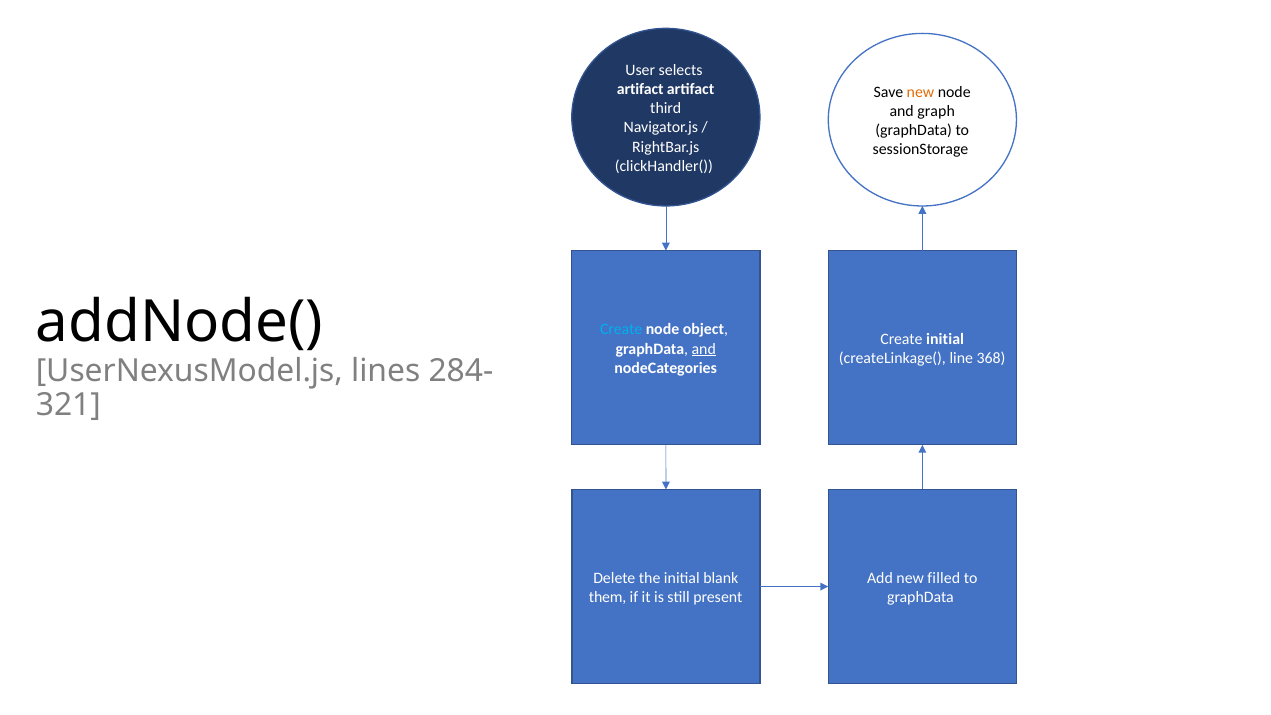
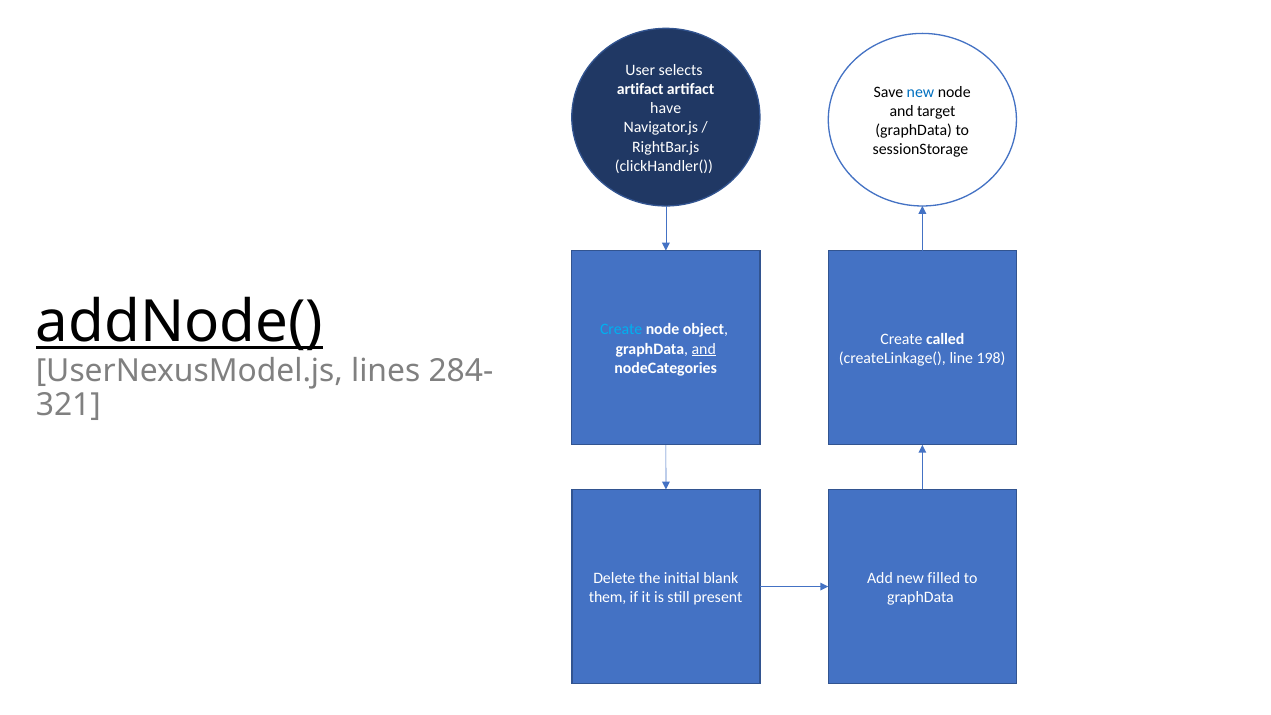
new at (920, 92) colour: orange -> blue
third: third -> have
graph: graph -> target
addNode( underline: none -> present
Create initial: initial -> called
368: 368 -> 198
